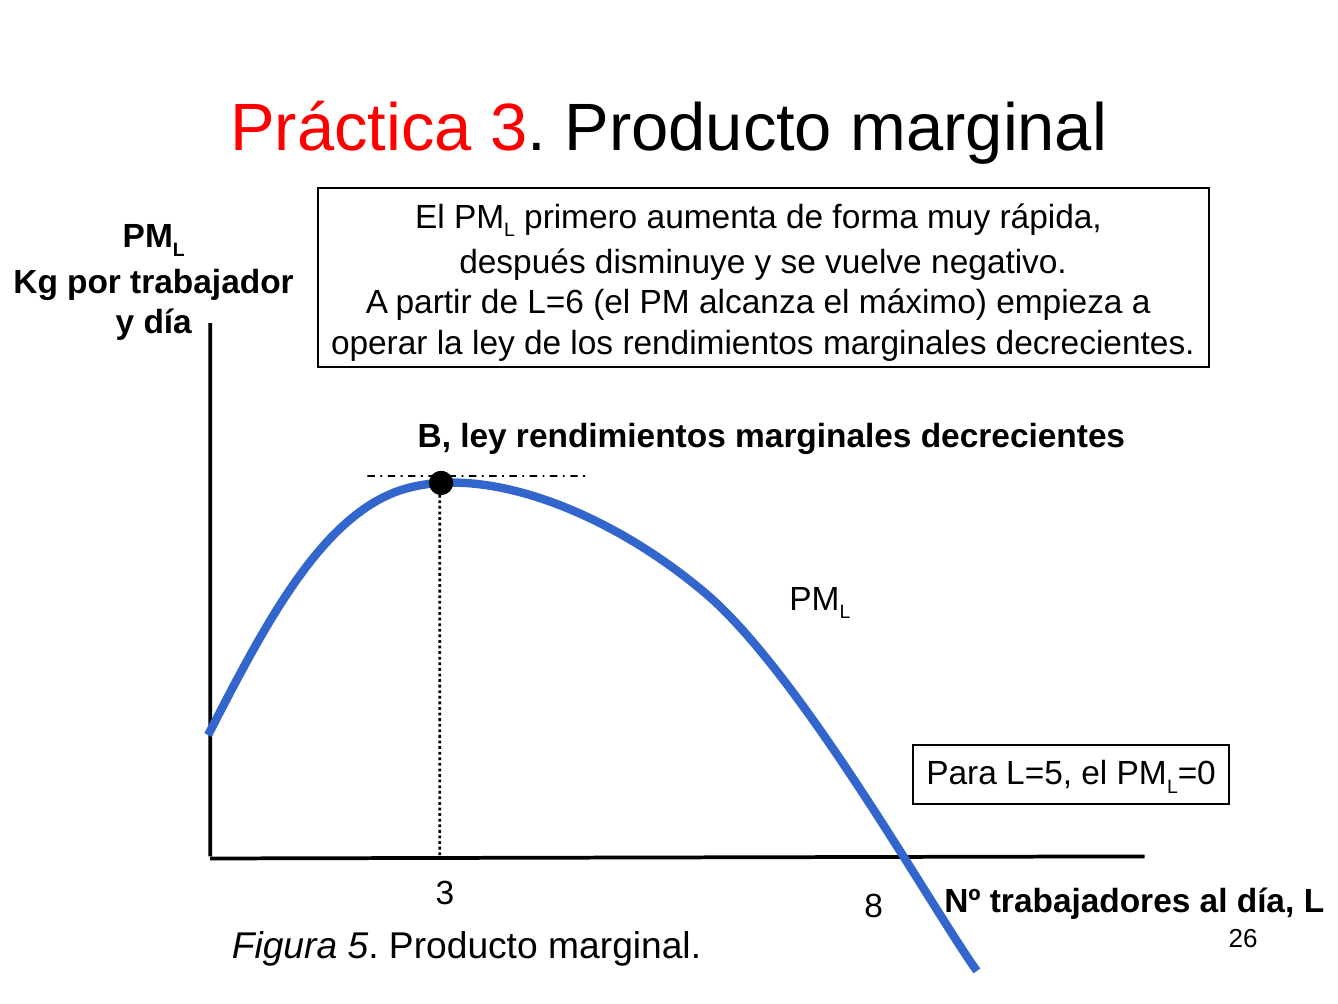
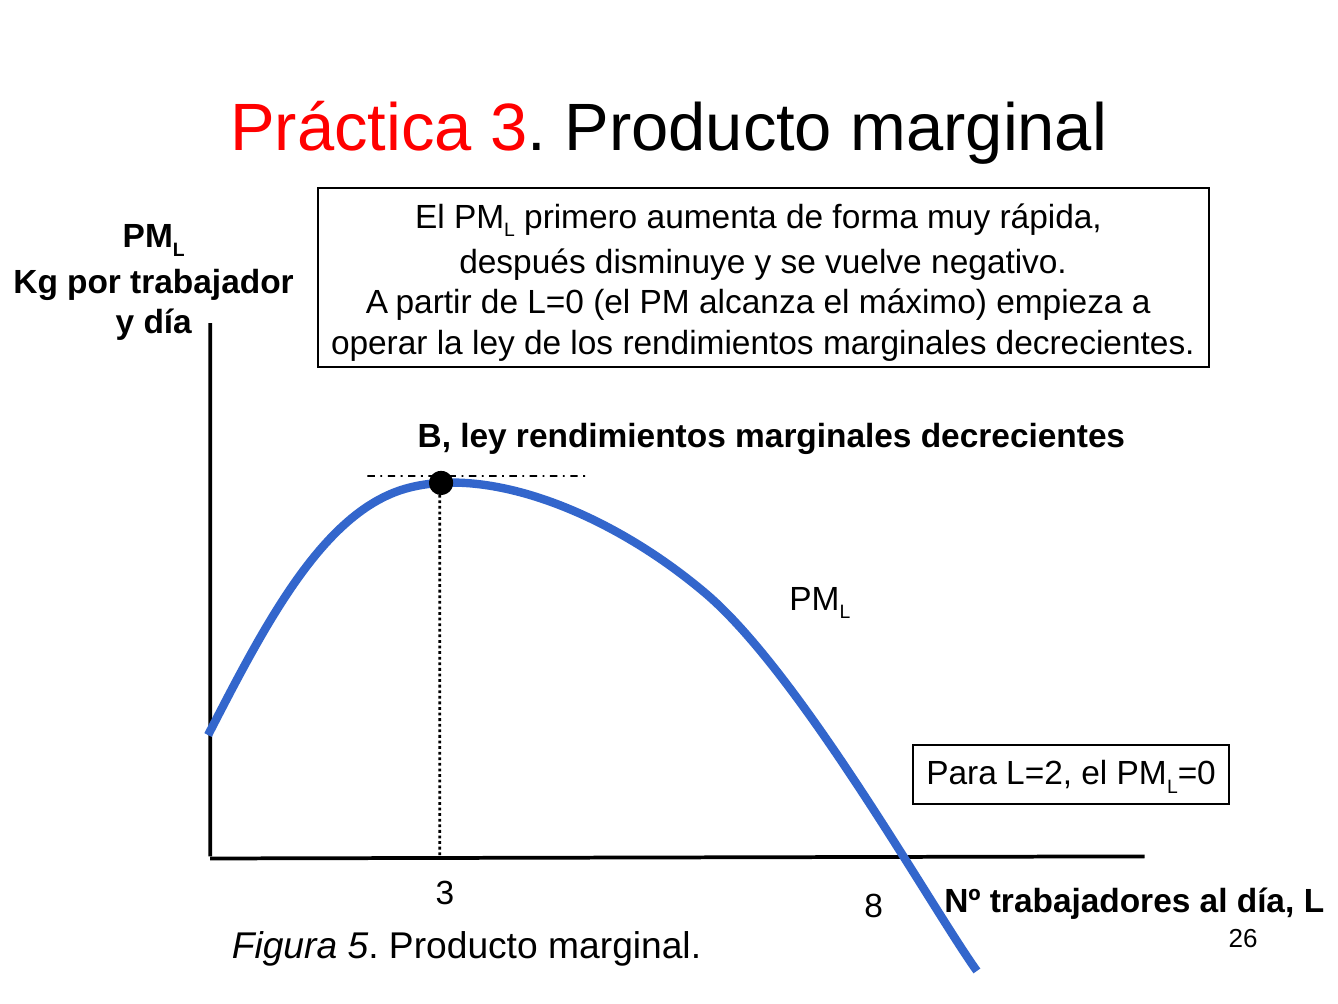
L=6: L=6 -> L=0
L=5: L=5 -> L=2
